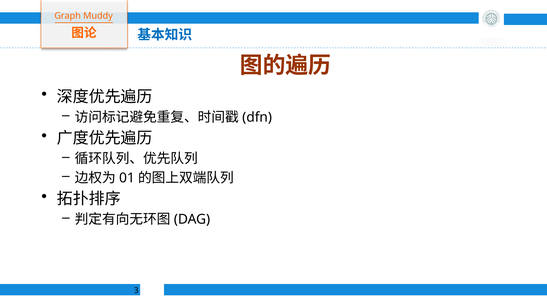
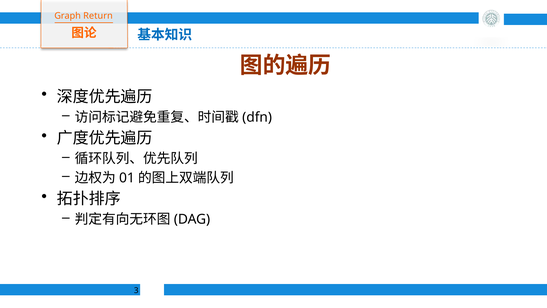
Muddy: Muddy -> Return
